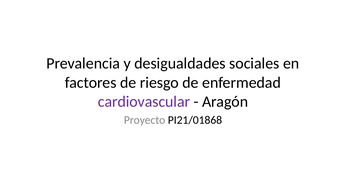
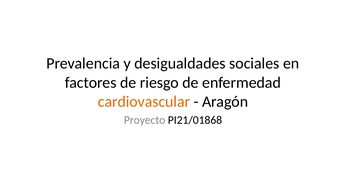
cardiovascular colour: purple -> orange
